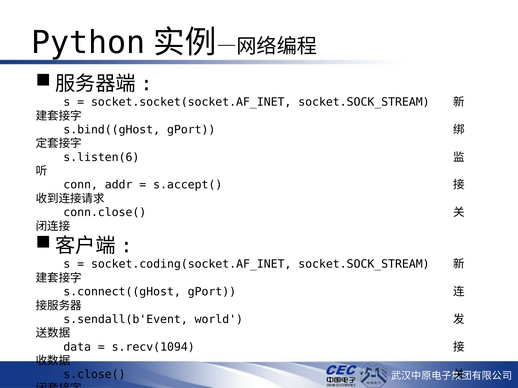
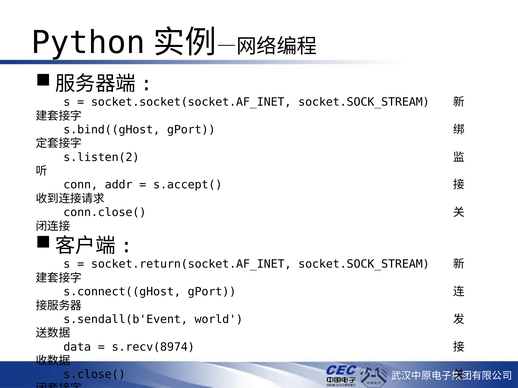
s.listen(6: s.listen(6 -> s.listen(2
socket.coding(socket.AF_INET: socket.coding(socket.AF_INET -> socket.return(socket.AF_INET
s.recv(1094: s.recv(1094 -> s.recv(8974
